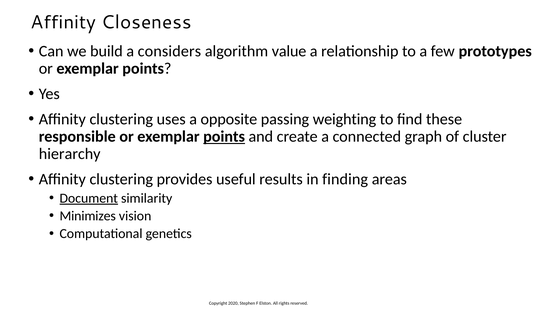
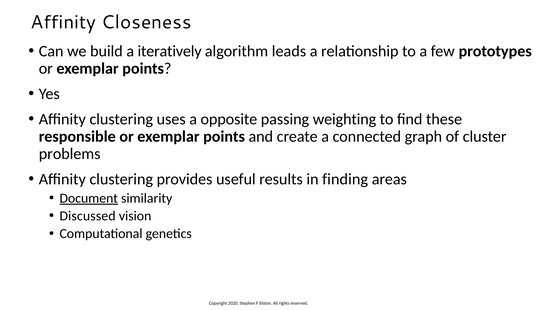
considers: considers -> iteratively
value: value -> leads
points at (224, 137) underline: present -> none
hierarchy: hierarchy -> problems
Minimizes: Minimizes -> Discussed
